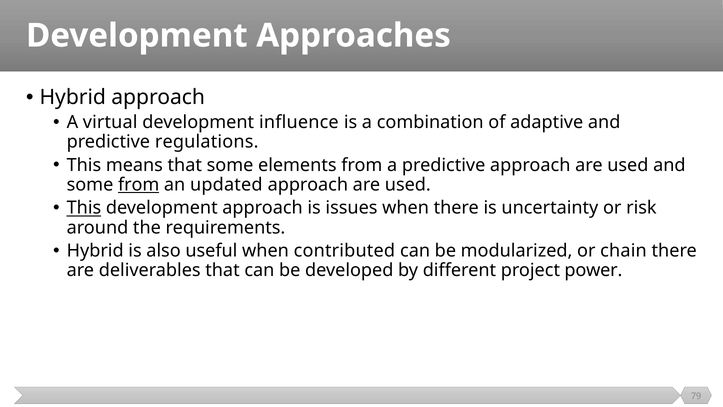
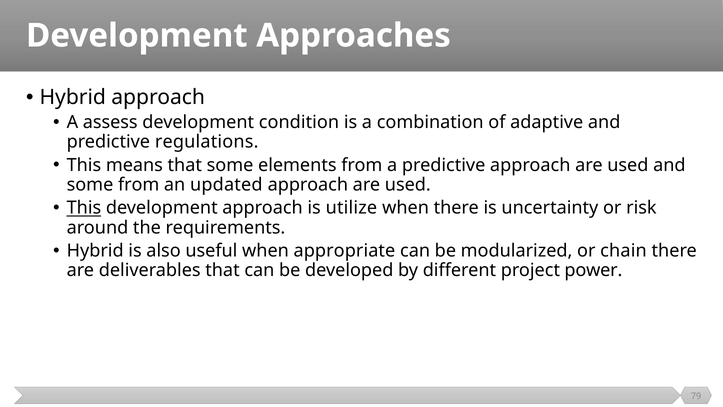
virtual: virtual -> assess
influence: influence -> condition
from at (139, 185) underline: present -> none
issues: issues -> utilize
contributed: contributed -> appropriate
